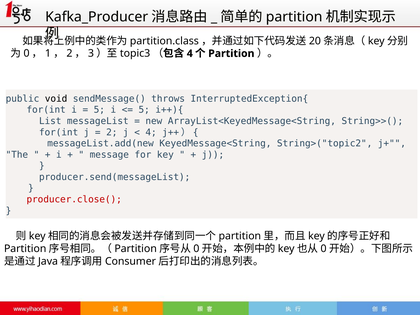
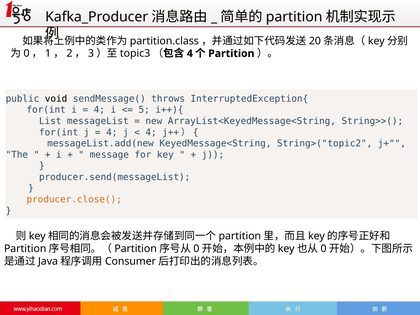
5 at (99, 110): 5 -> 4
2 at (112, 132): 2 -> 4
producer.close( colour: red -> orange
